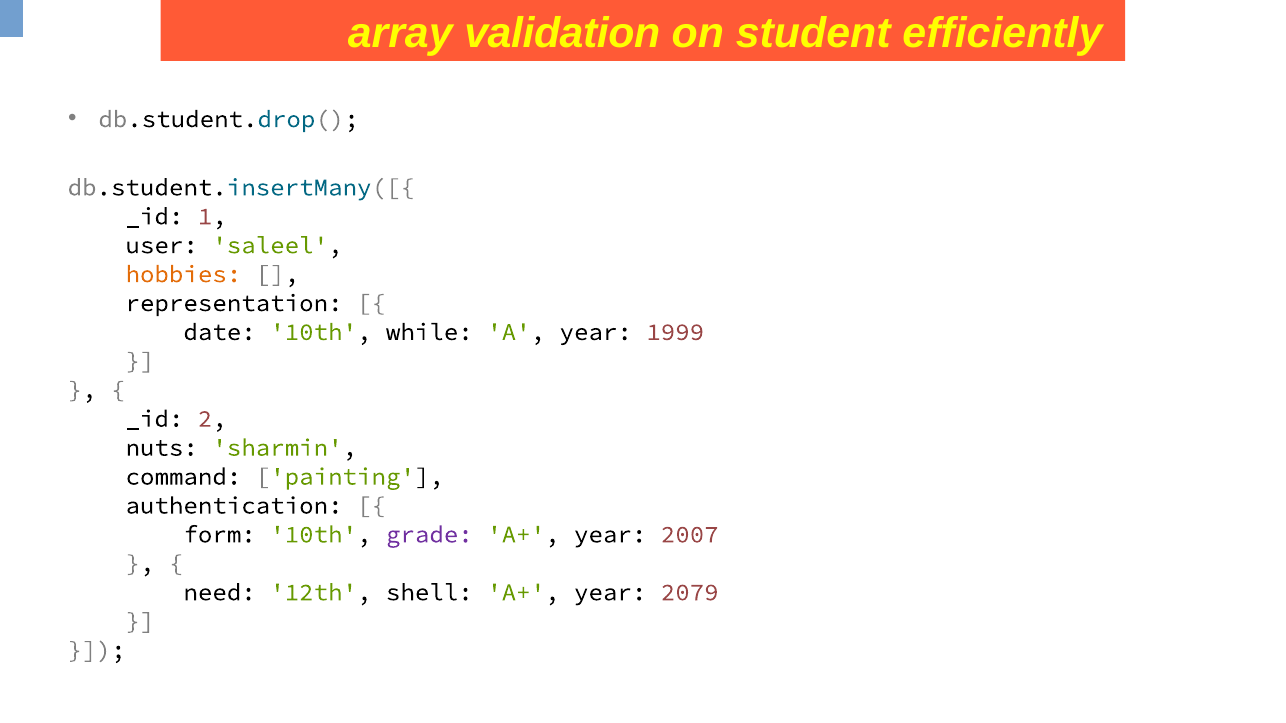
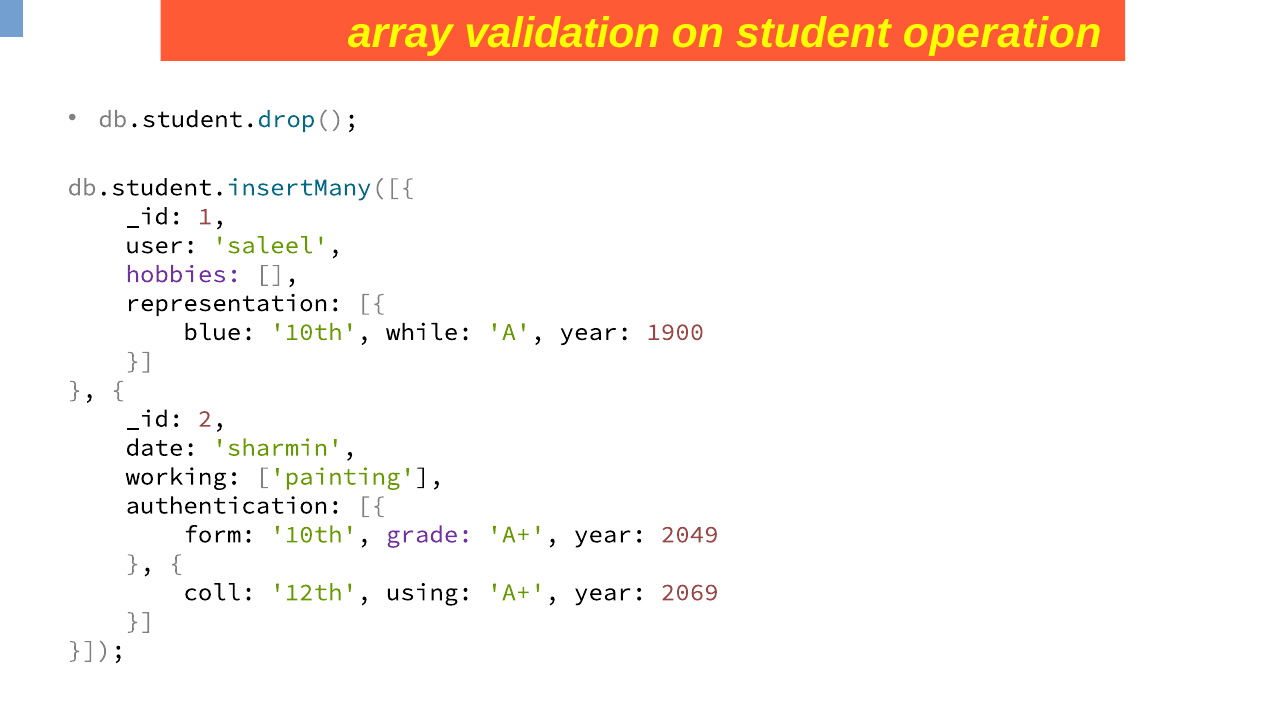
efficiently: efficiently -> operation
hobbies colour: orange -> purple
date: date -> blue
1999: 1999 -> 1900
nuts: nuts -> date
command: command -> working
2007: 2007 -> 2049
need: need -> coll
shell: shell -> using
2079: 2079 -> 2069
